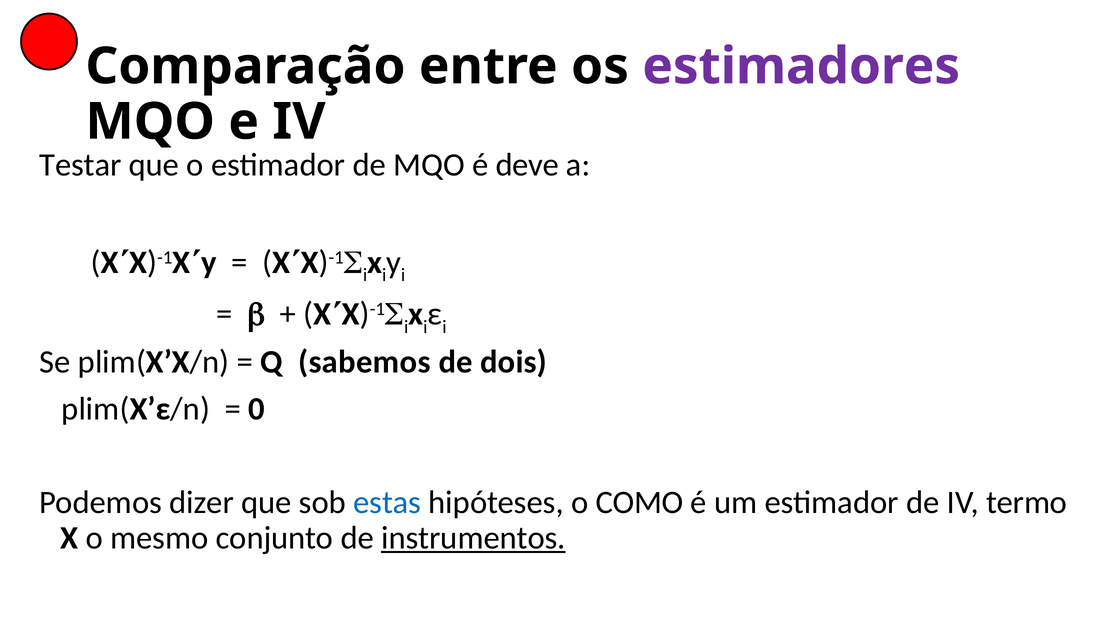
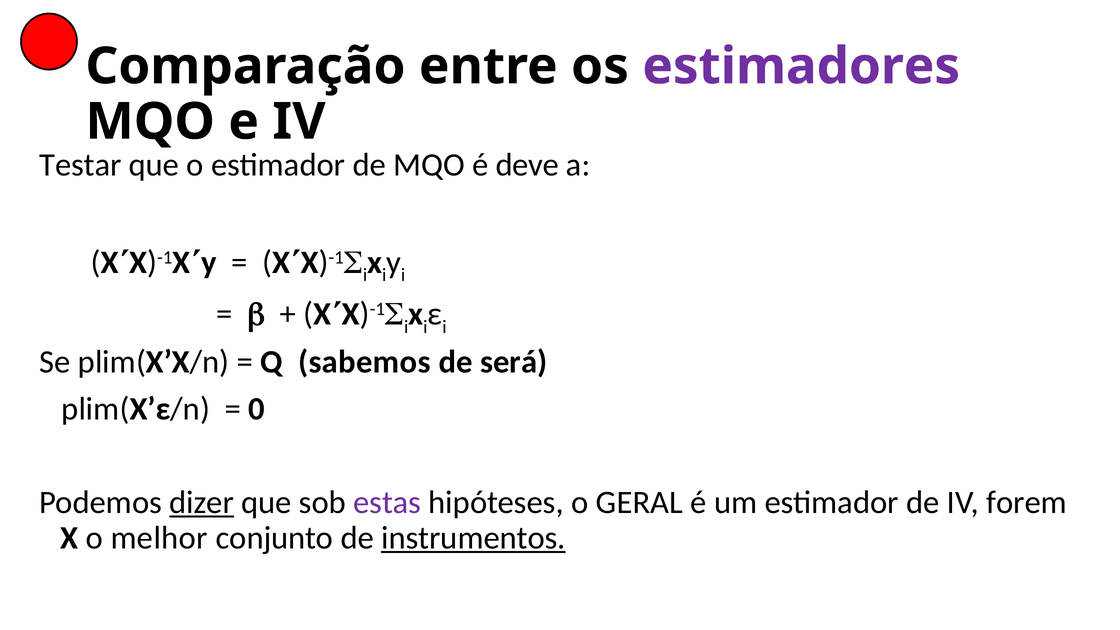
dois: dois -> será
dizer underline: none -> present
estas colour: blue -> purple
COMO: COMO -> GERAL
termo: termo -> forem
mesmo: mesmo -> melhor
